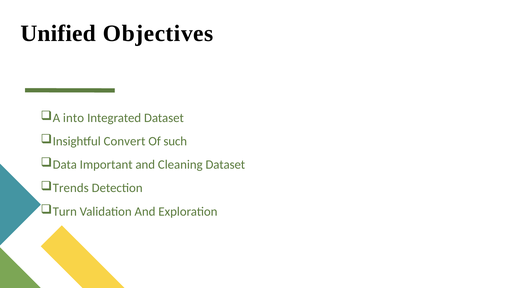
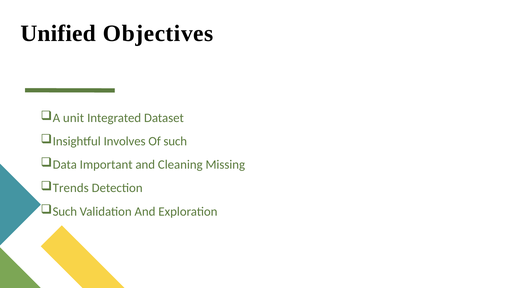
into: into -> unit
Convert: Convert -> Involves
Cleaning Dataset: Dataset -> Missing
Turn at (65, 212): Turn -> Such
